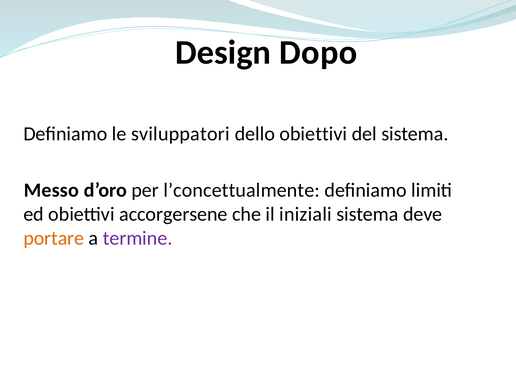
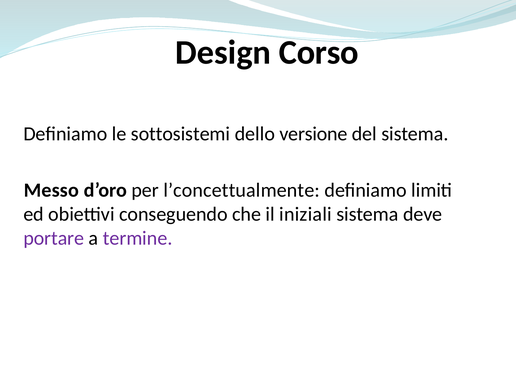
Dopo: Dopo -> Corso
sviluppatori: sviluppatori -> sottosistemi
dello obiettivi: obiettivi -> versione
accorgersene: accorgersene -> conseguendo
portare colour: orange -> purple
